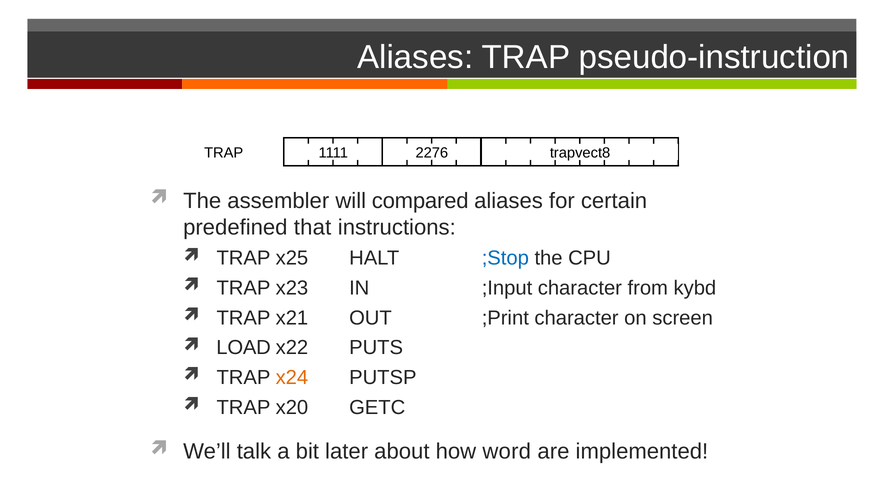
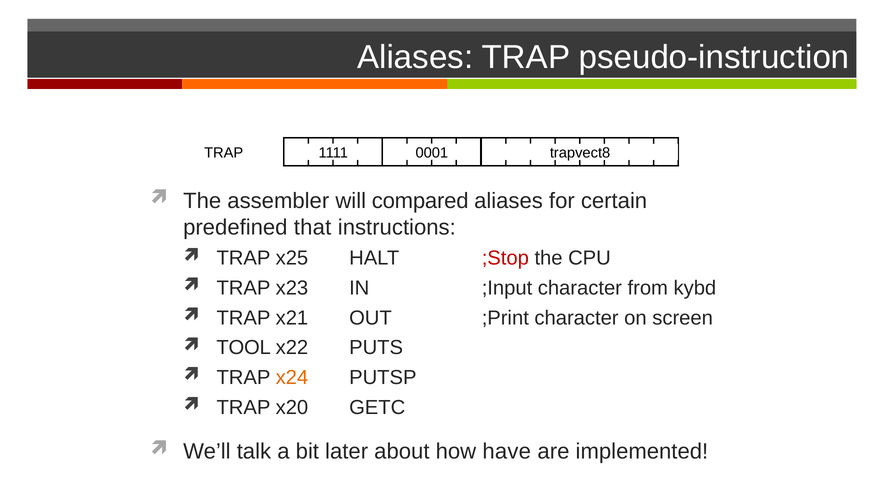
2276: 2276 -> 0001
;Stop colour: blue -> red
LOAD: LOAD -> TOOL
word: word -> have
